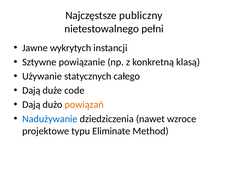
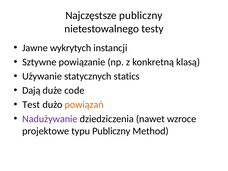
pełni: pełni -> testy
całego: całego -> statics
Dają at (31, 105): Dają -> Test
Nadużywanie colour: blue -> purple
typu Eliminate: Eliminate -> Publiczny
